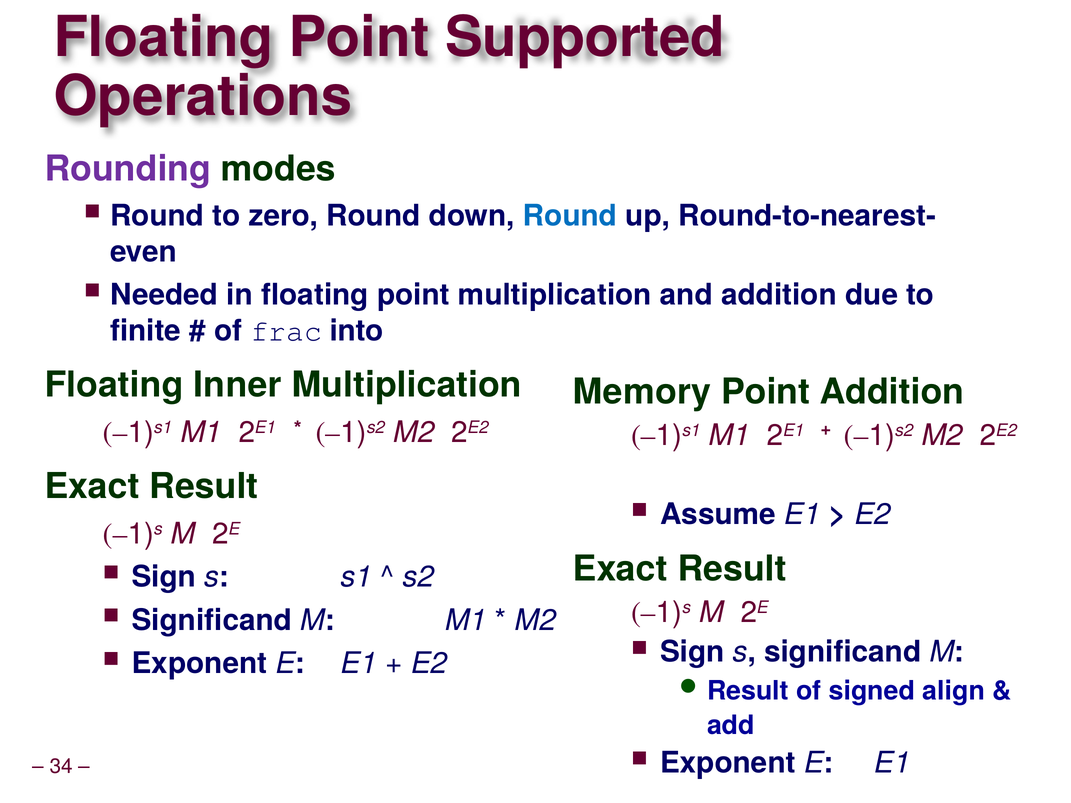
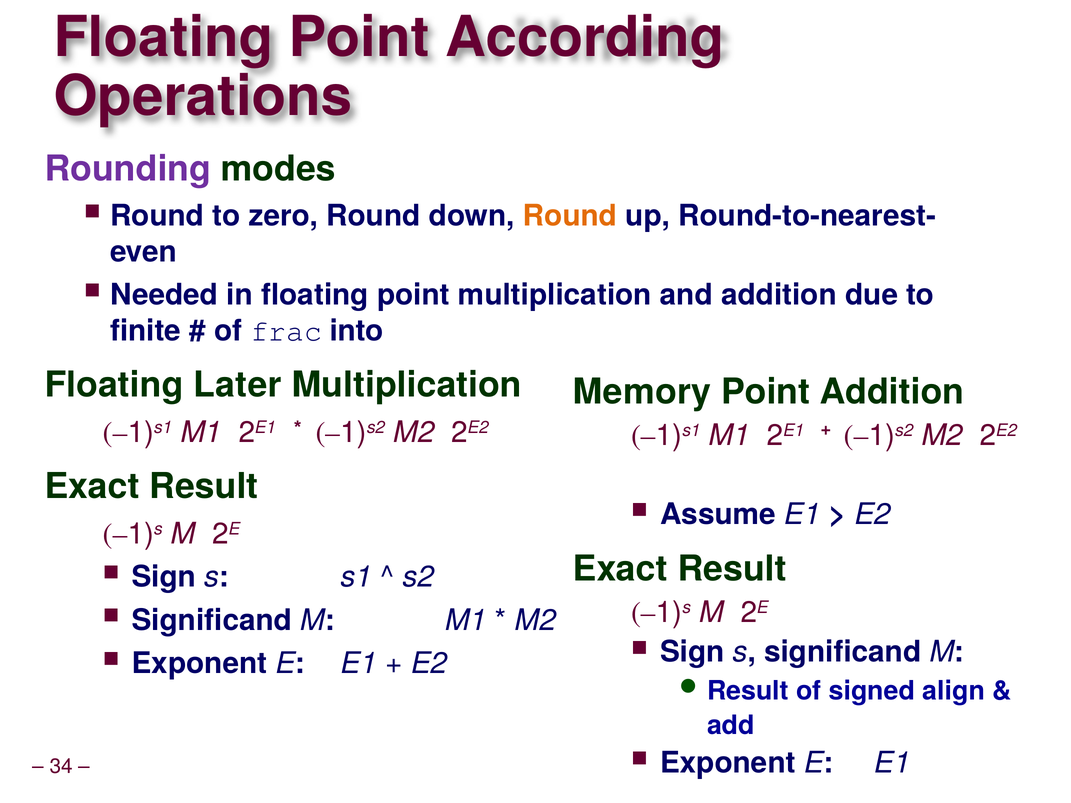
Supported: Supported -> According
Round at (570, 216) colour: blue -> orange
Inner: Inner -> Later
